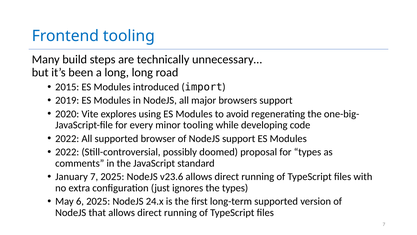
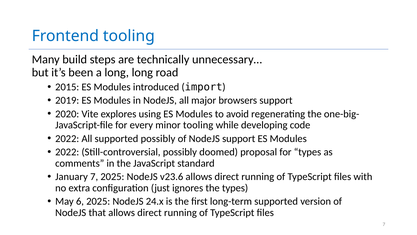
supported browser: browser -> possibly
